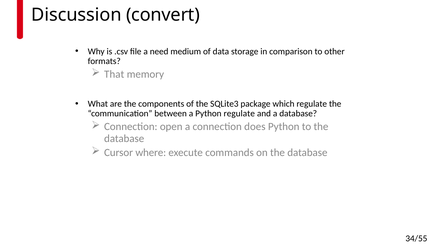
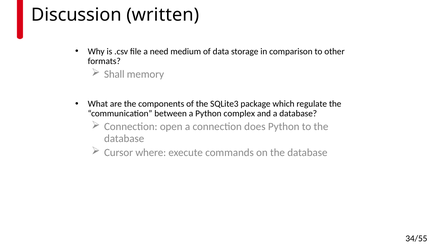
convert: convert -> written
That: That -> Shall
Python regulate: regulate -> complex
